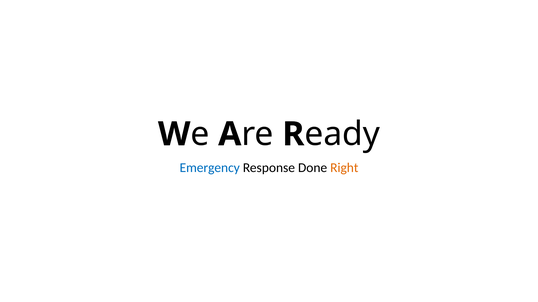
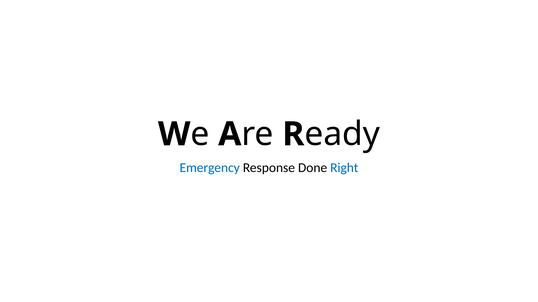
Right colour: orange -> blue
